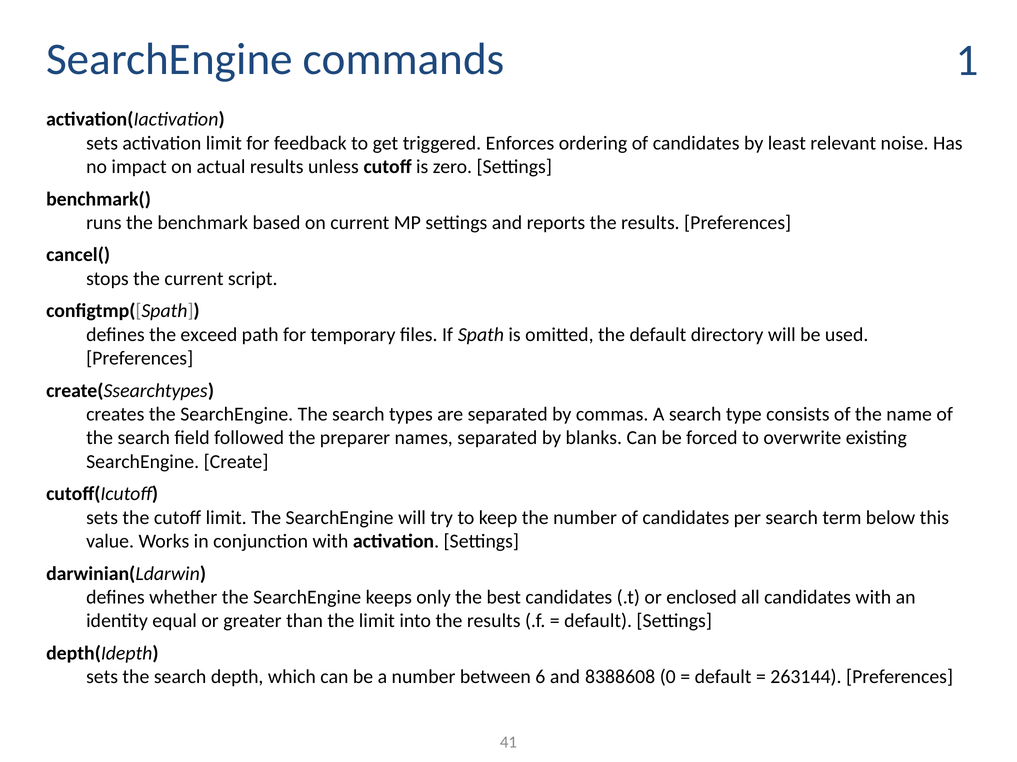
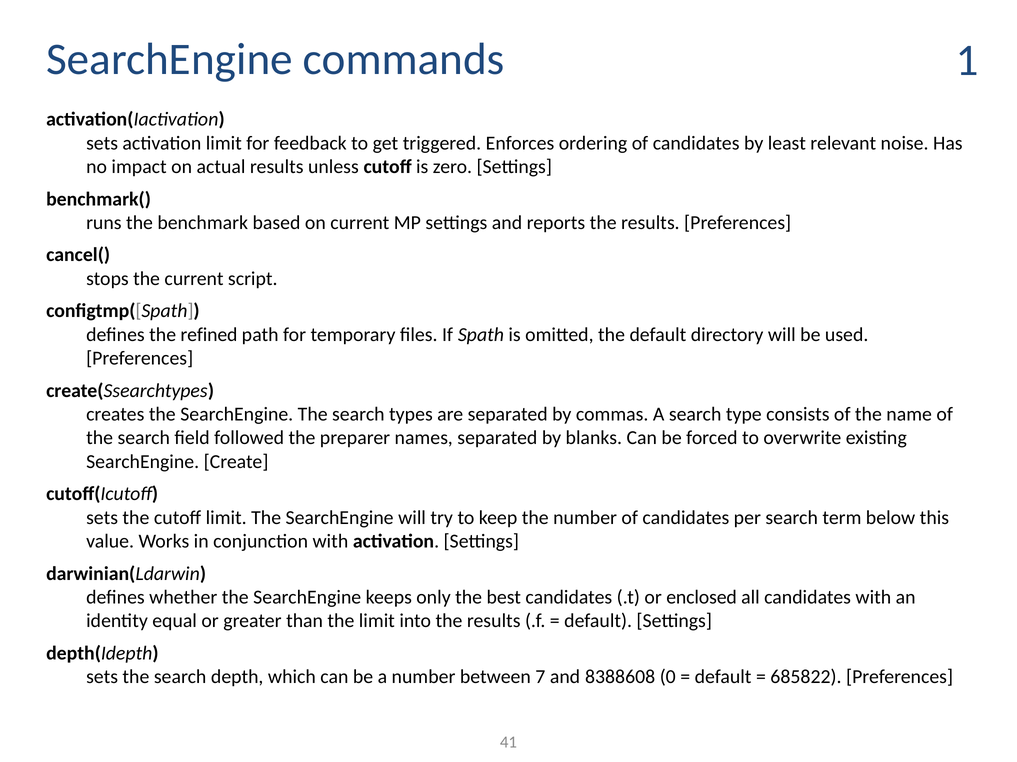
exceed: exceed -> refined
6: 6 -> 7
263144: 263144 -> 685822
